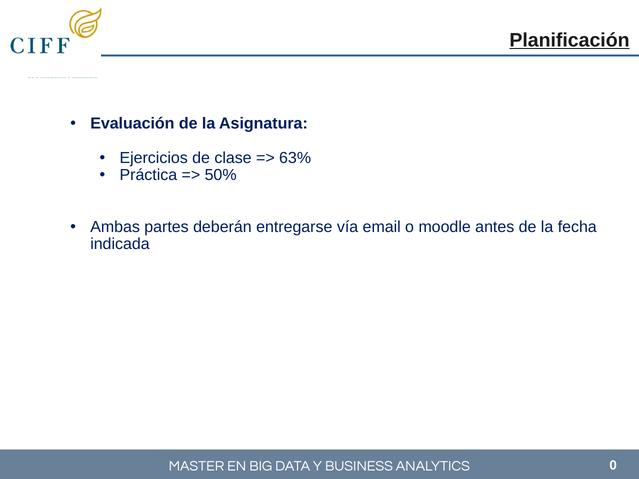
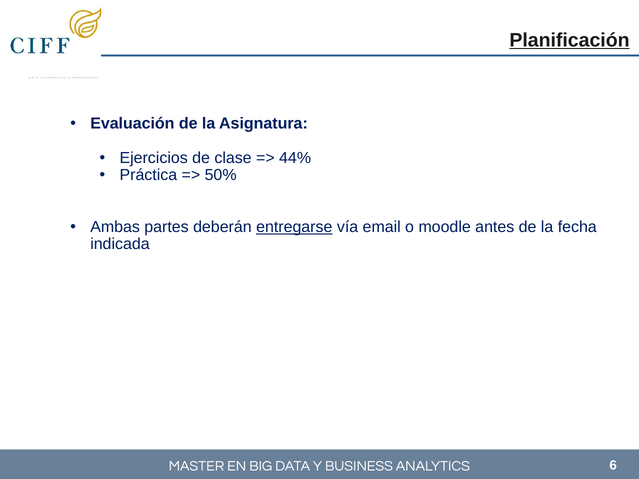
63%: 63% -> 44%
entregarse underline: none -> present
0: 0 -> 6
